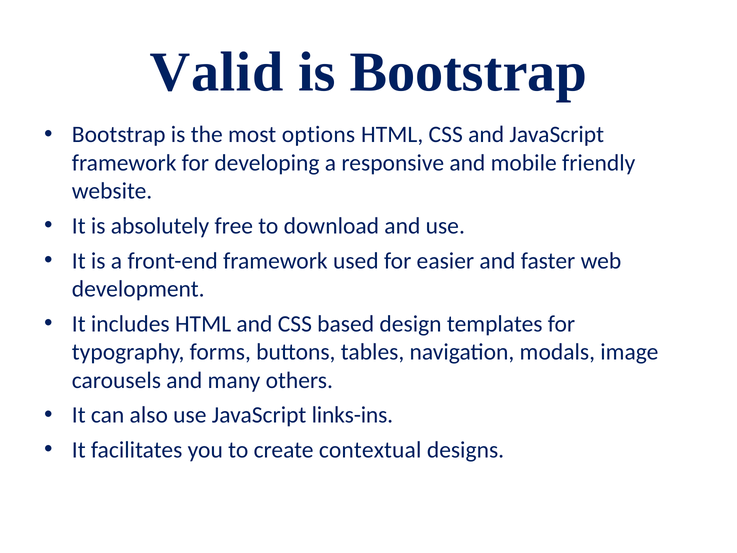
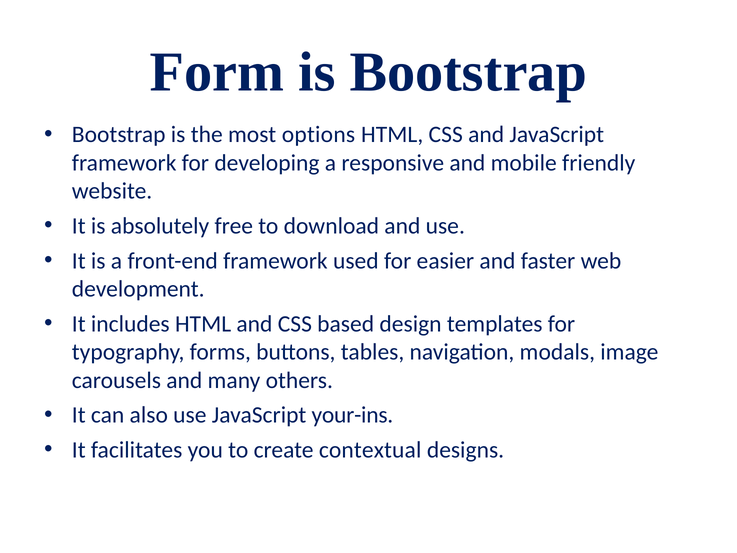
Valid: Valid -> Form
links-ins: links-ins -> your-ins
